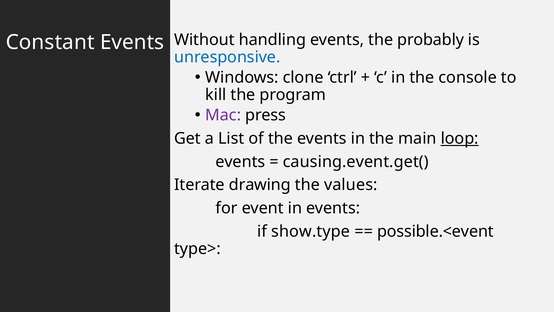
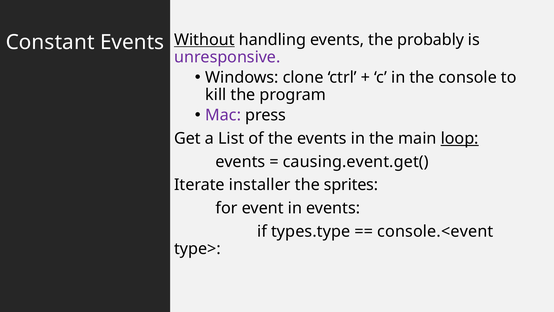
Without underline: none -> present
unresponsive colour: blue -> purple
drawing: drawing -> installer
values: values -> sprites
show.type: show.type -> types.type
possible.<event: possible.<event -> console.<event
